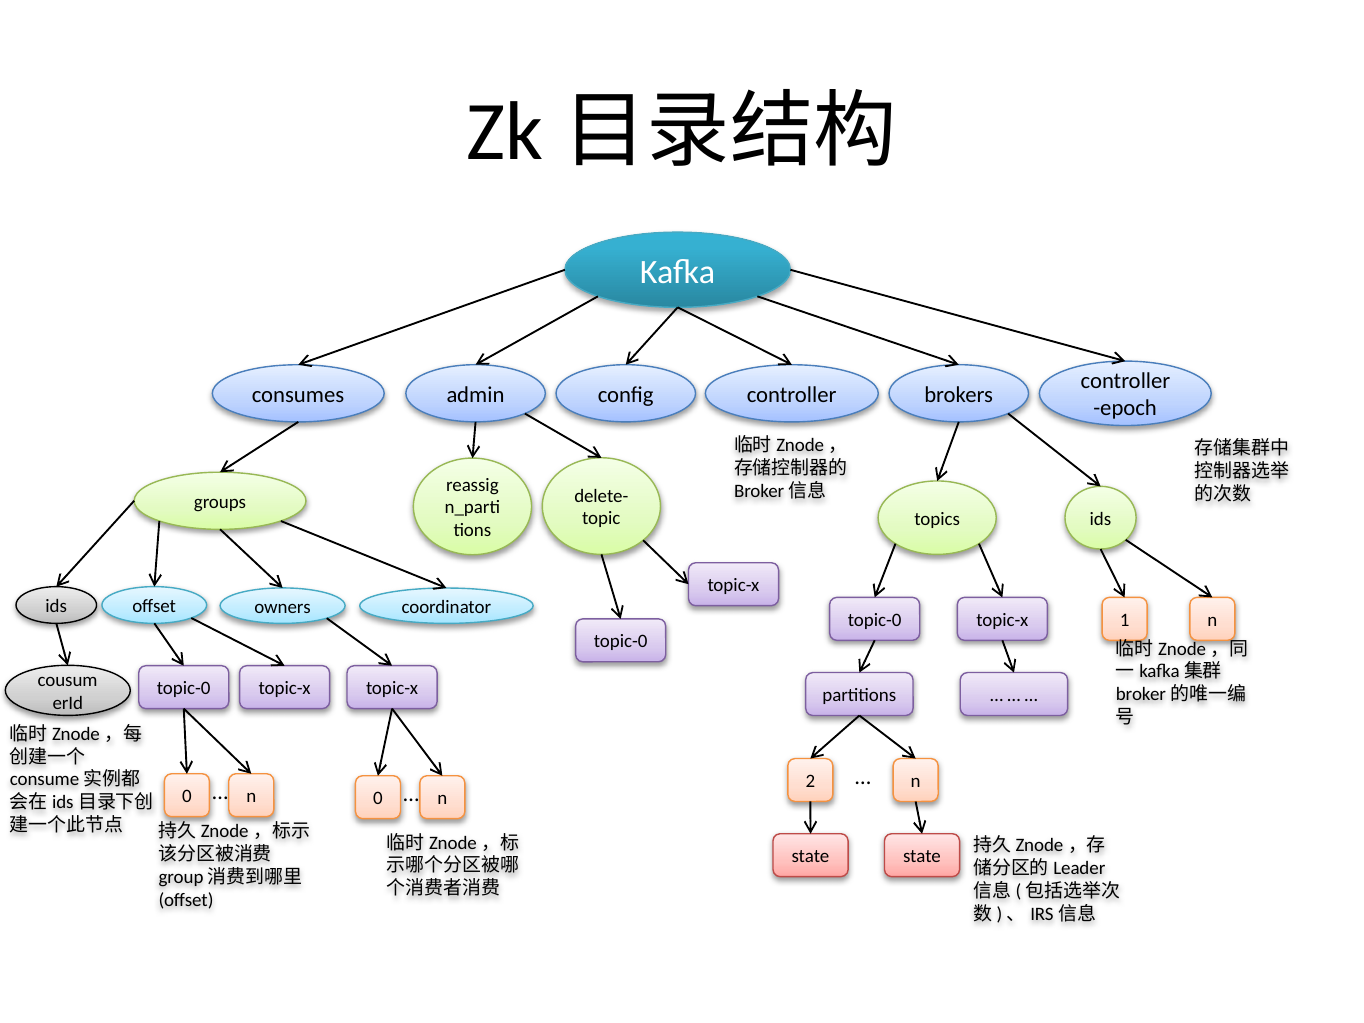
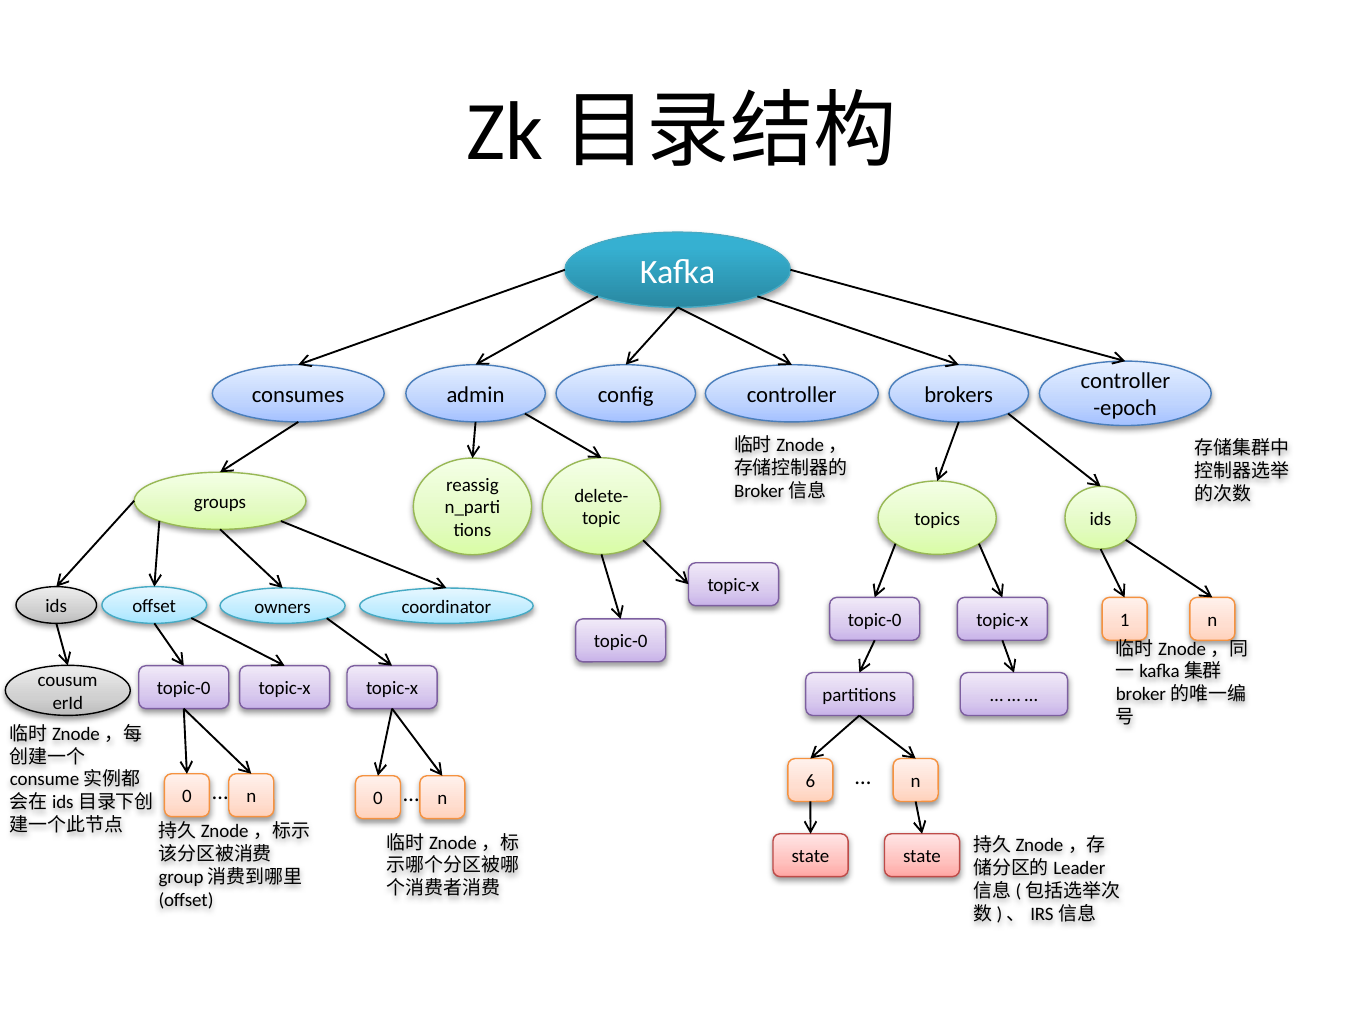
2: 2 -> 6
